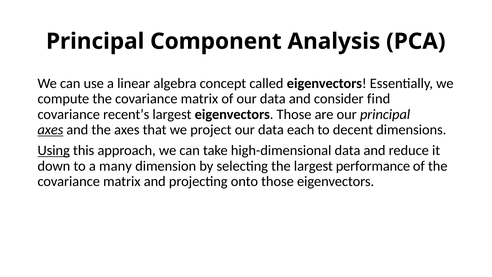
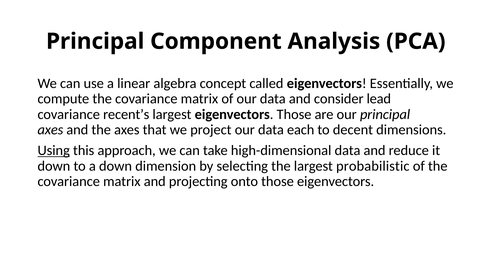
find: find -> lead
axes at (50, 130) underline: present -> none
a many: many -> down
performance: performance -> probabilistic
